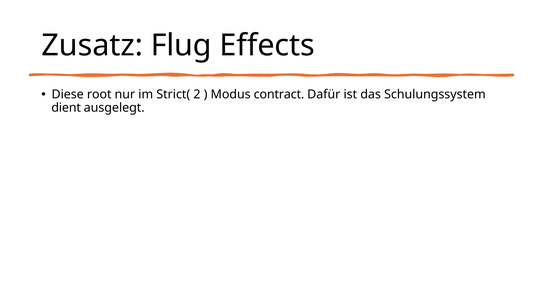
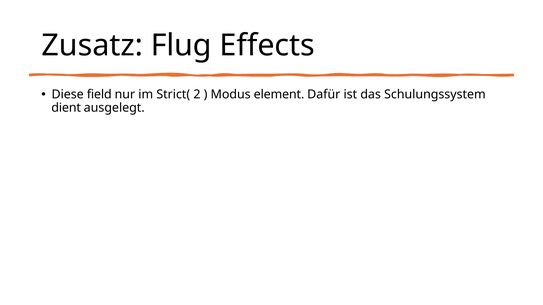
root: root -> field
contract: contract -> element
